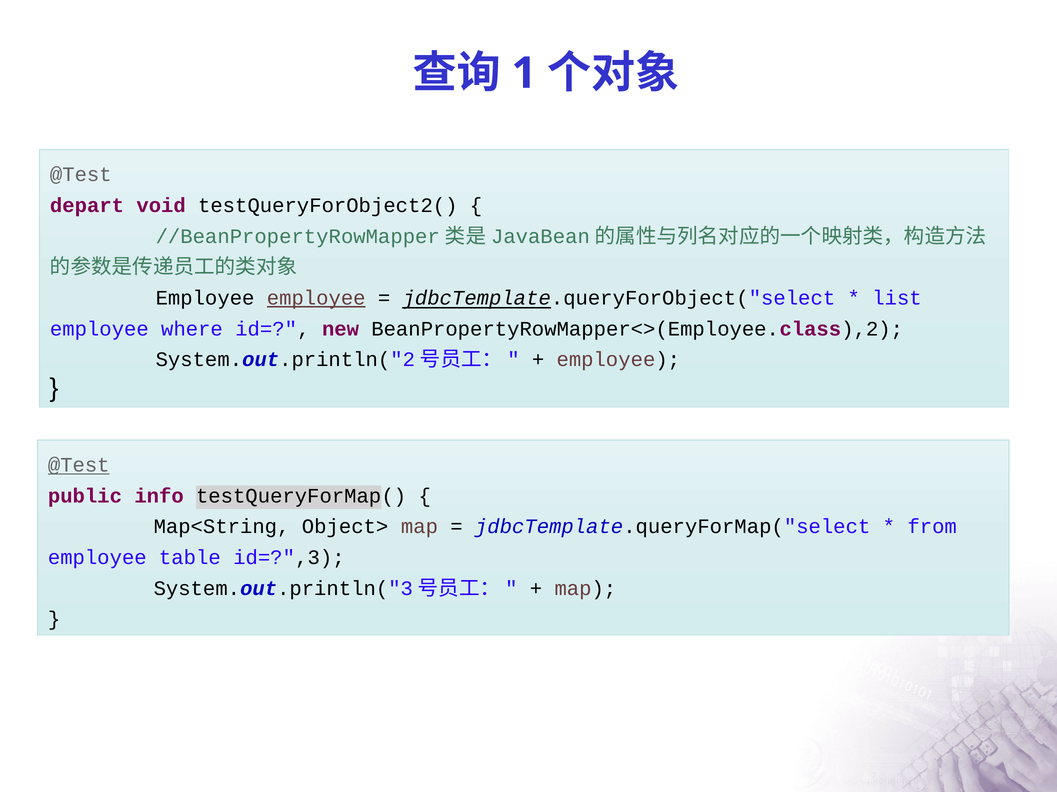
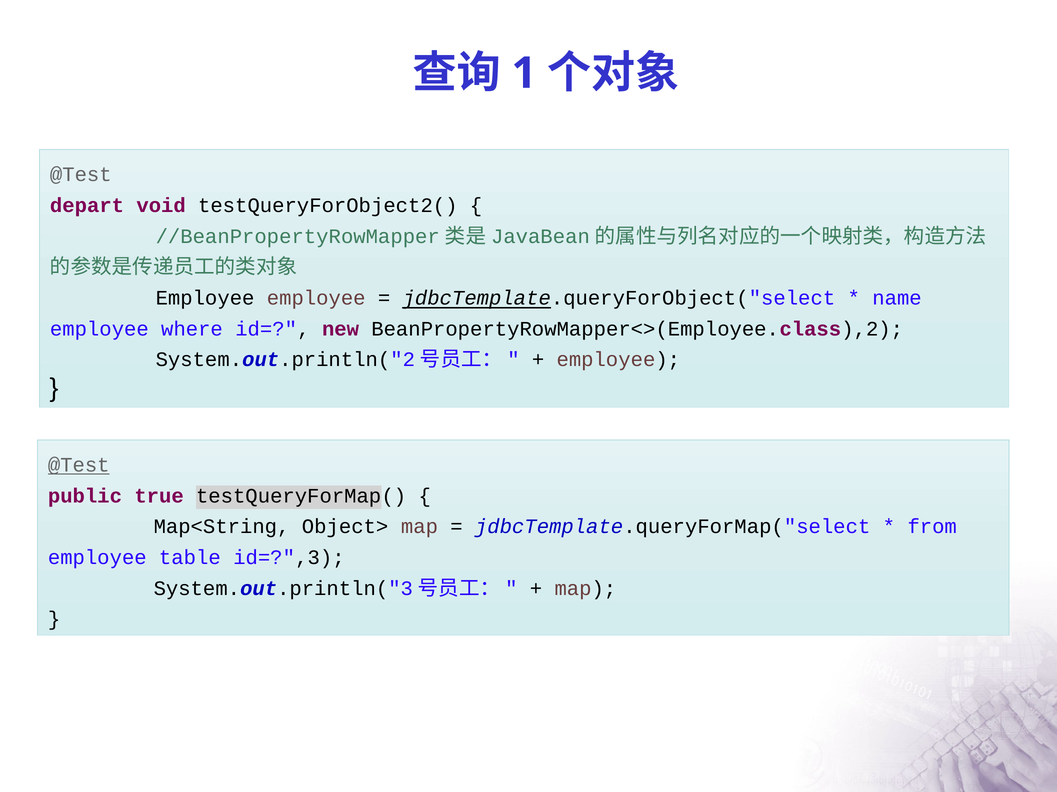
employee at (316, 298) underline: present -> none
list: list -> name
info: info -> true
